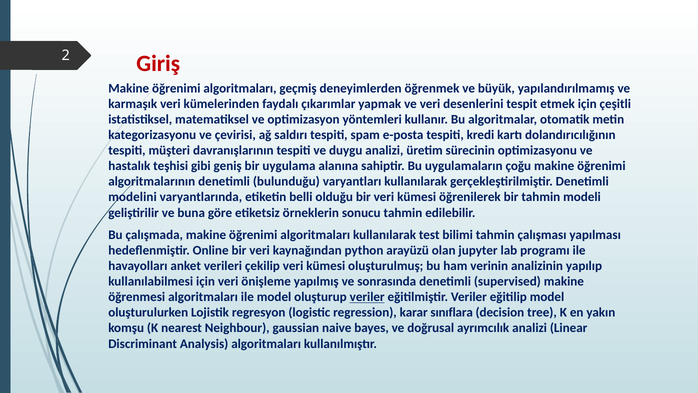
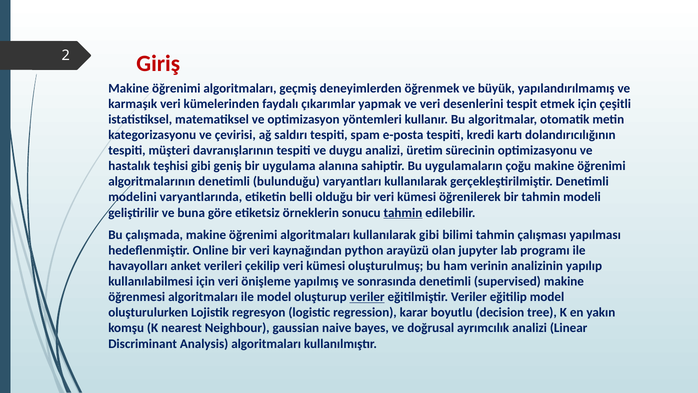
tahmin at (403, 212) underline: none -> present
kullanılarak test: test -> gibi
sınıflara: sınıflara -> boyutlu
